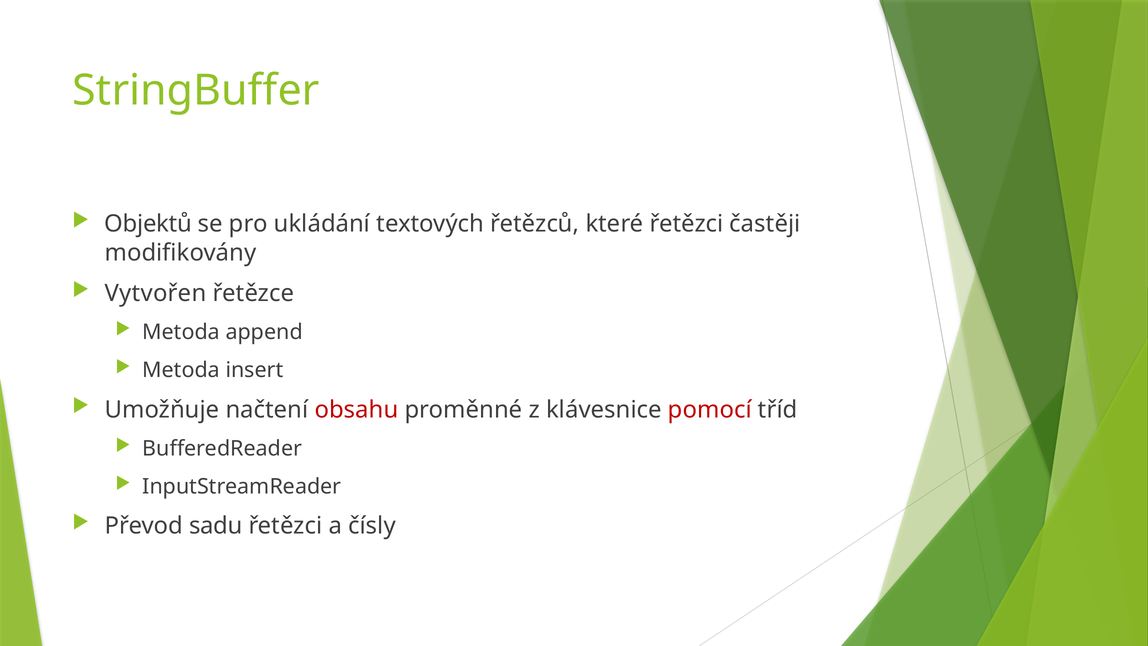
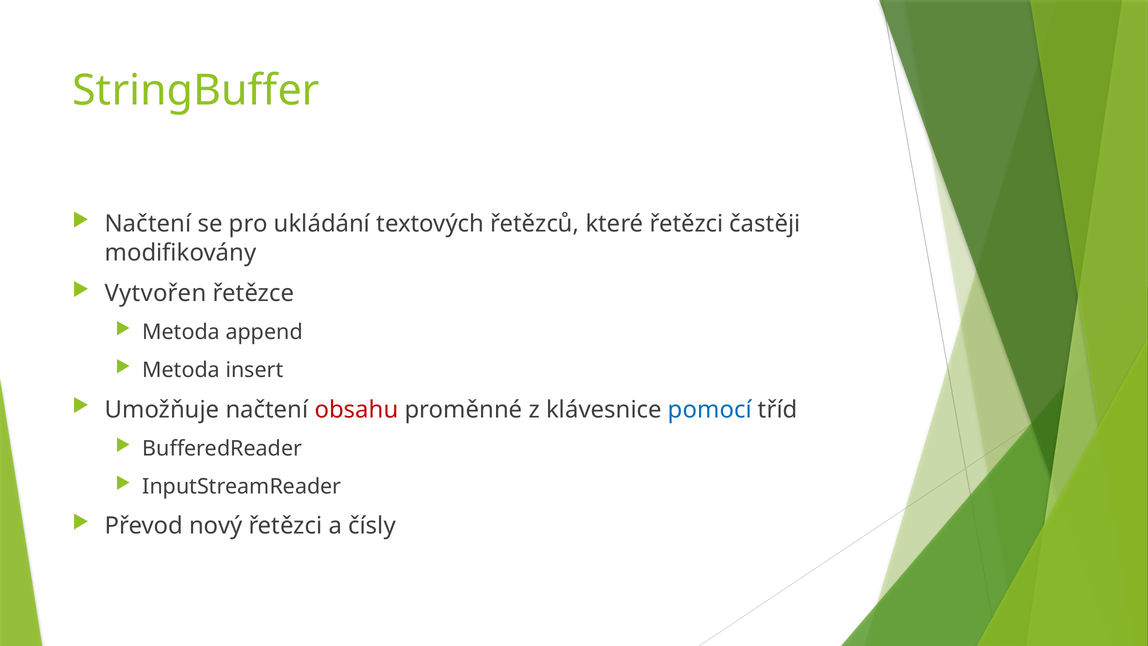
Objektů at (148, 224): Objektů -> Načtení
pomocí colour: red -> blue
sadu: sadu -> nový
